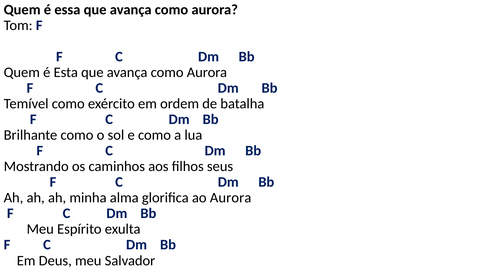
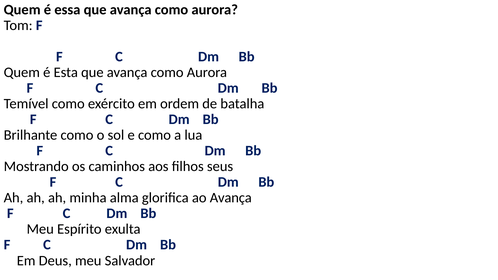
ao Aurora: Aurora -> Avança
